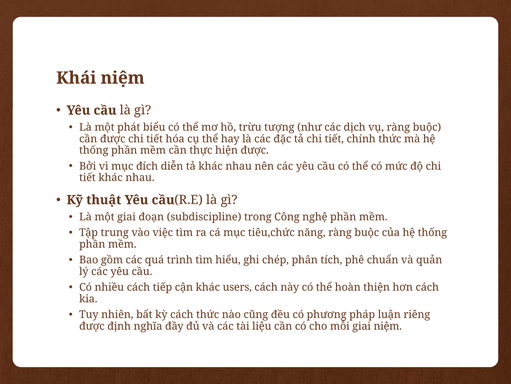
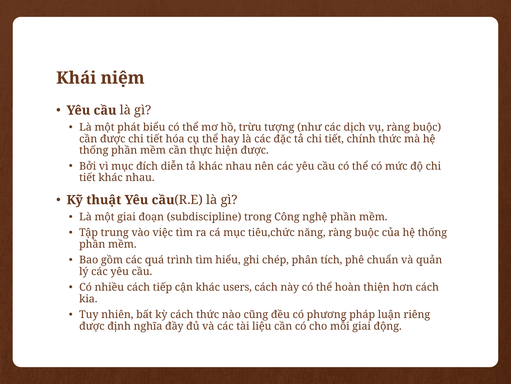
giai niệm: niệm -> động
